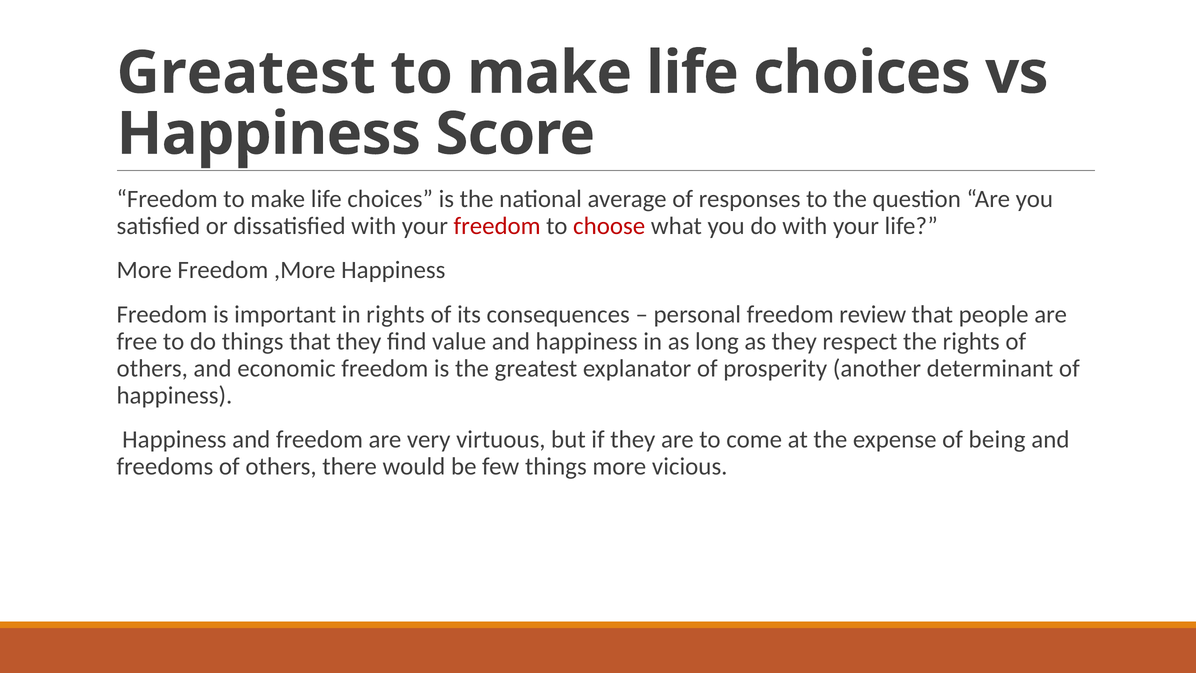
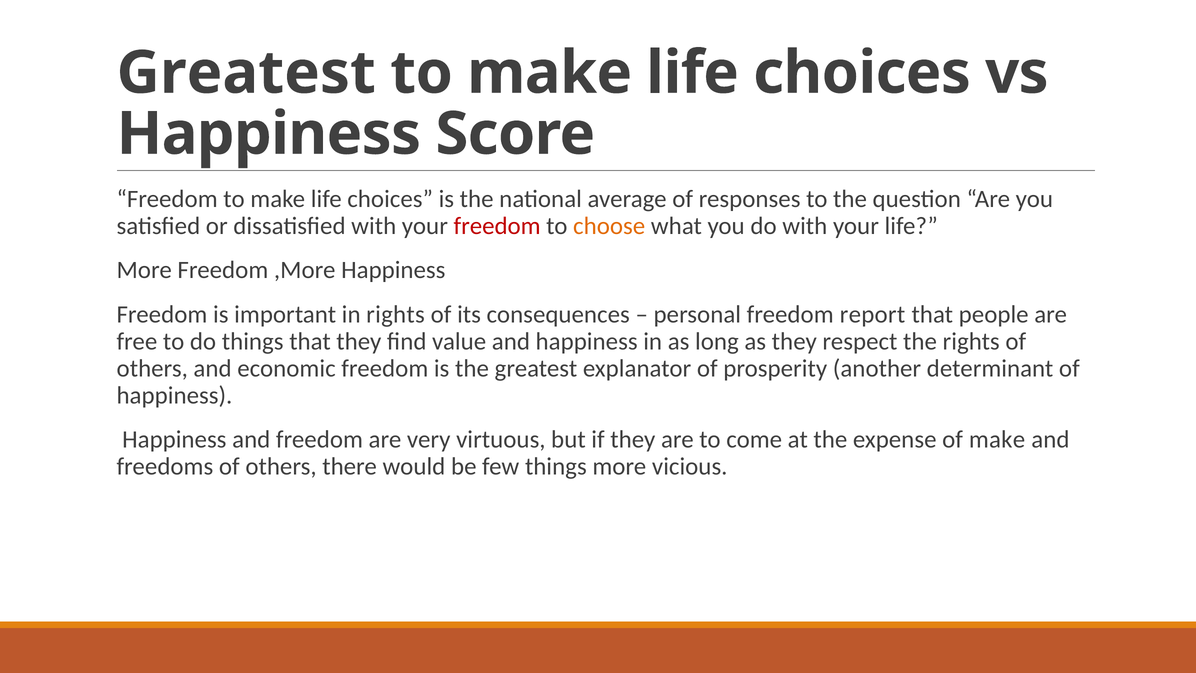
choose colour: red -> orange
review: review -> report
of being: being -> make
